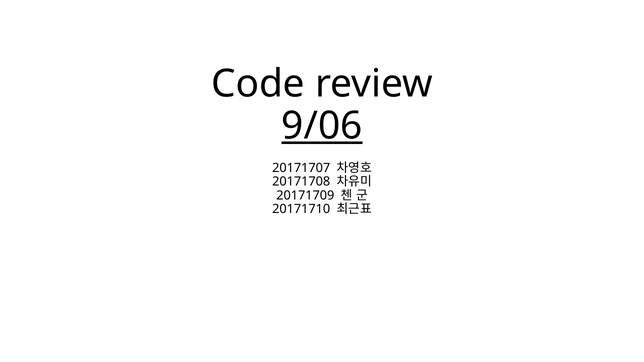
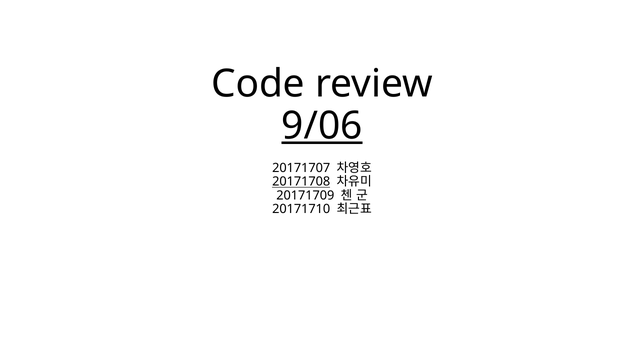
20171708 underline: none -> present
